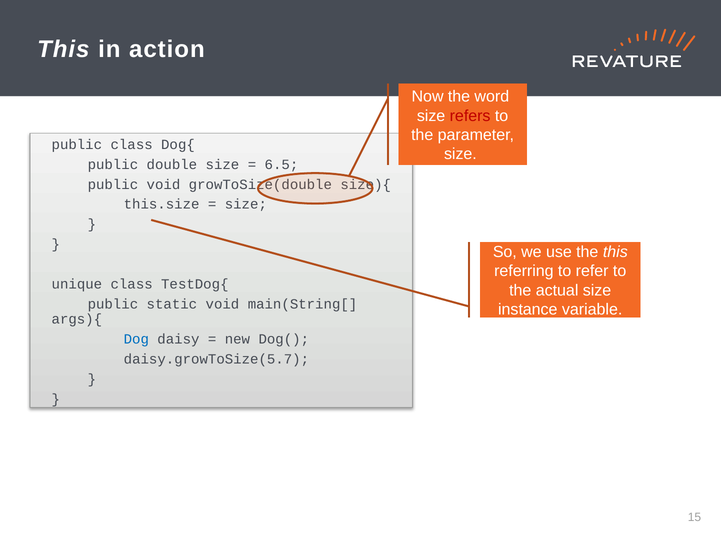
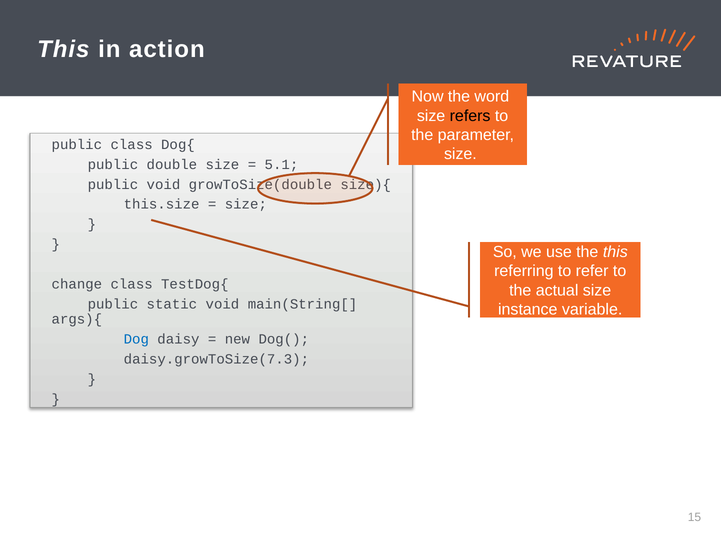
refers colour: red -> black
6.5: 6.5 -> 5.1
unique: unique -> change
daisy.growToSize(5.7: daisy.growToSize(5.7 -> daisy.growToSize(7.3
